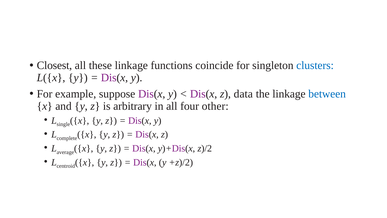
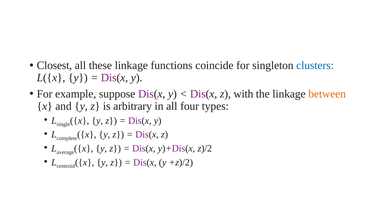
data: data -> with
between colour: blue -> orange
other: other -> types
